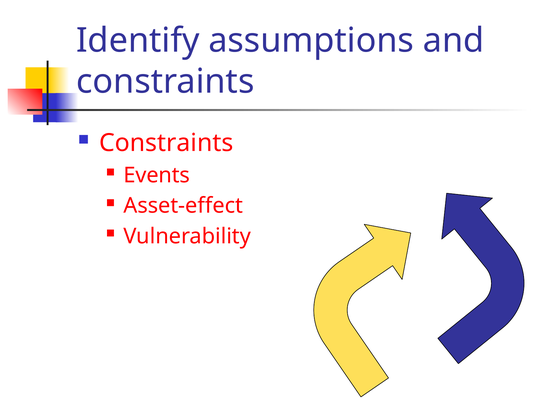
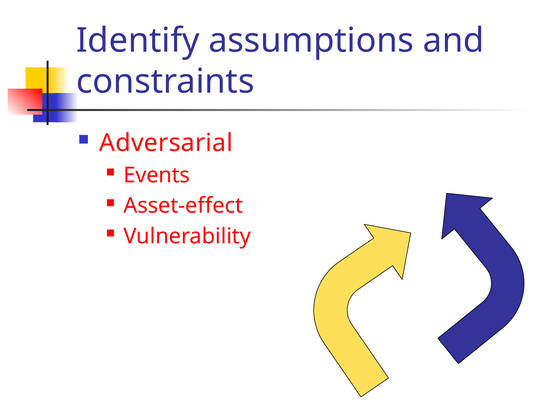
Constraints at (166, 143): Constraints -> Adversarial
